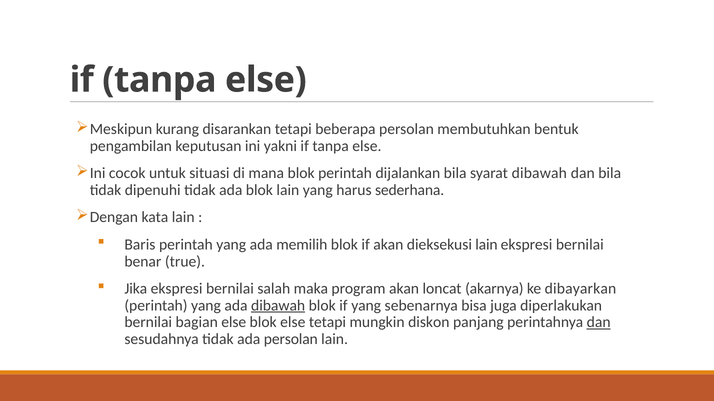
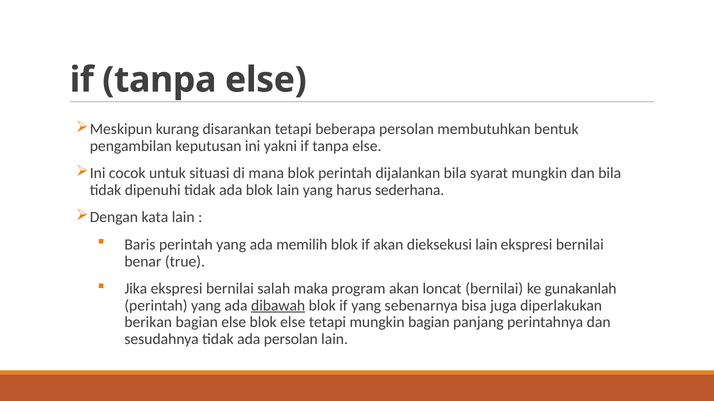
syarat dibawah: dibawah -> mungkin
loncat akarnya: akarnya -> bernilai
dibayarkan: dibayarkan -> gunakanlah
bernilai at (148, 323): bernilai -> berikan
mungkin diskon: diskon -> bagian
dan at (599, 323) underline: present -> none
